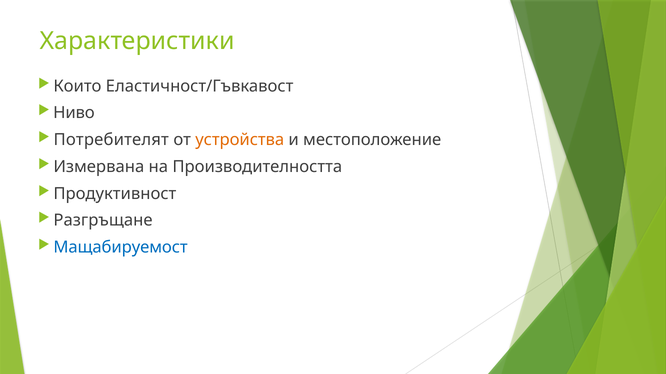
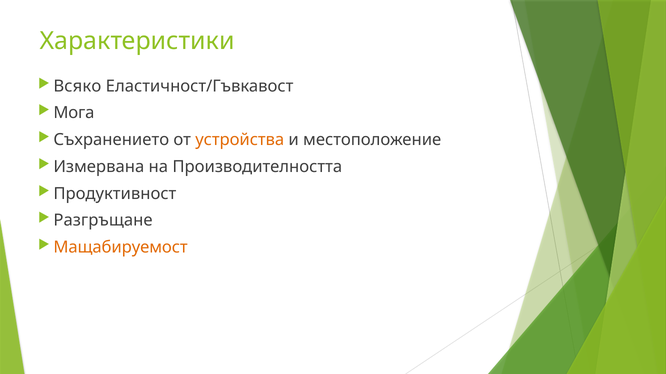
Които: Които -> Всяко
Ниво: Ниво -> Мога
Потребителят: Потребителят -> Съхранението
Мащабируемост colour: blue -> orange
